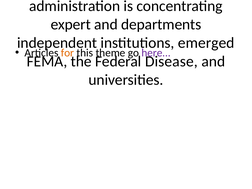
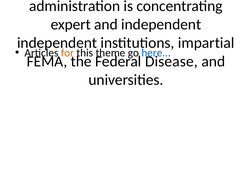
and departments: departments -> independent
emerged: emerged -> impartial
here colour: purple -> blue
